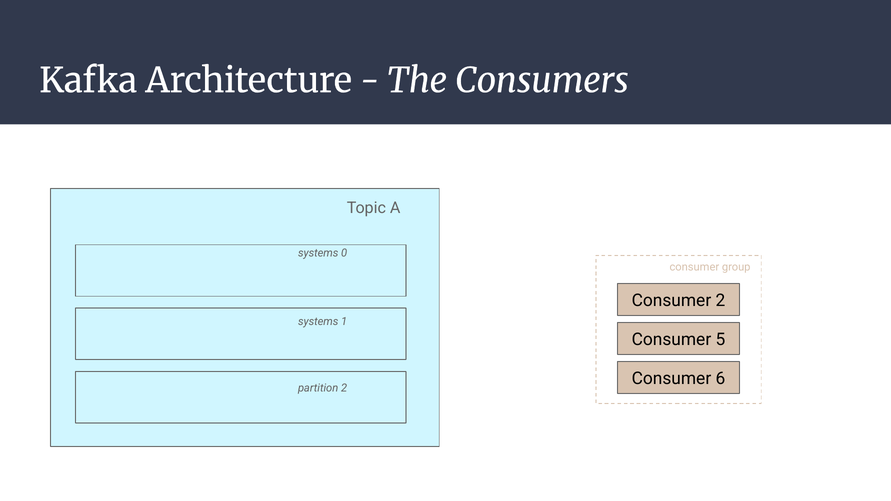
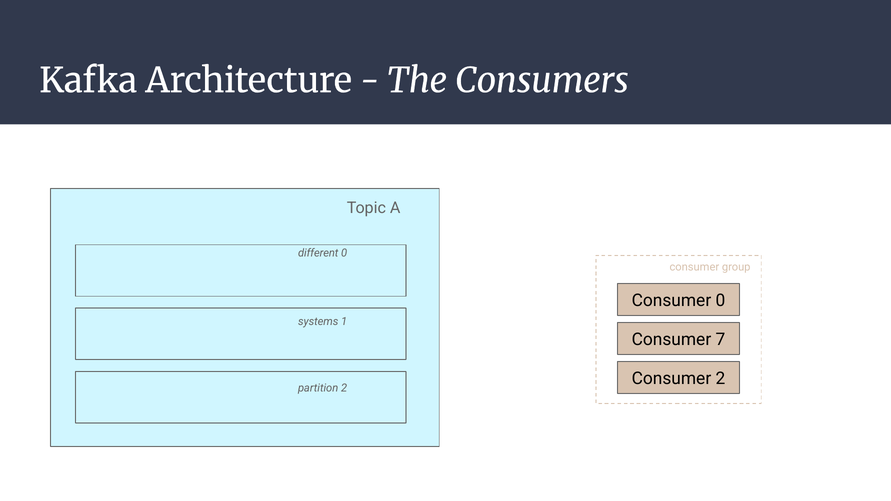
systems at (318, 253): systems -> different
Consumer 2: 2 -> 0
5: 5 -> 7
Consumer 6: 6 -> 2
